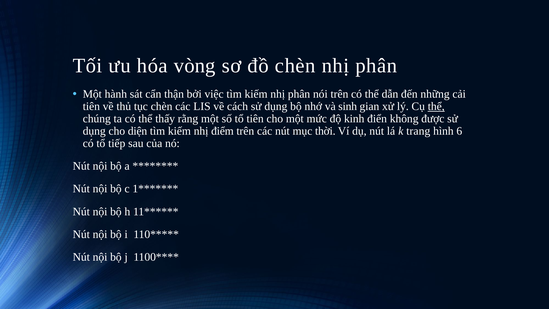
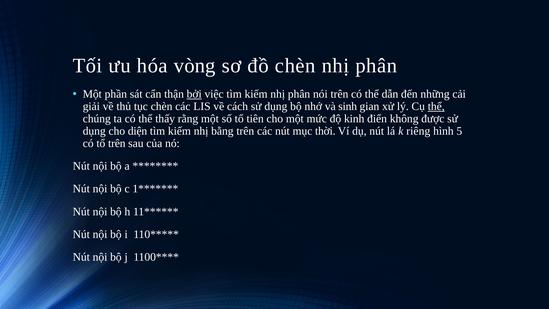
hành: hành -> phần
bởi underline: none -> present
tiên at (91, 106): tiên -> giải
điểm: điểm -> bằng
trang: trang -> riêng
6: 6 -> 5
tổ tiếp: tiếp -> trên
